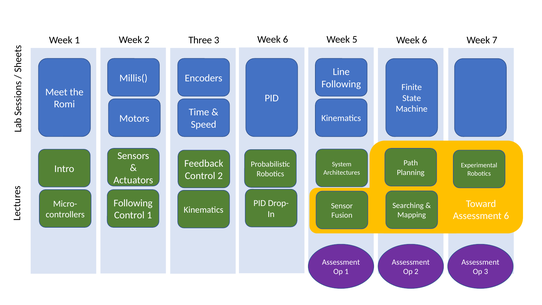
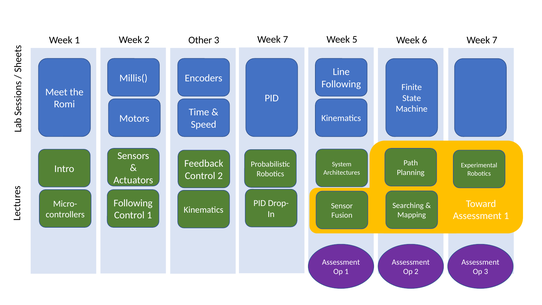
Three: Three -> Other
3 Week 6: 6 -> 7
Assessment 6: 6 -> 1
